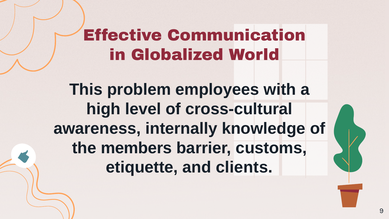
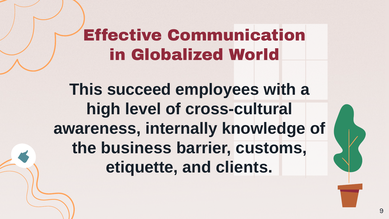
problem: problem -> succeed
members: members -> business
